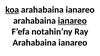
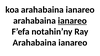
koa underline: present -> none
